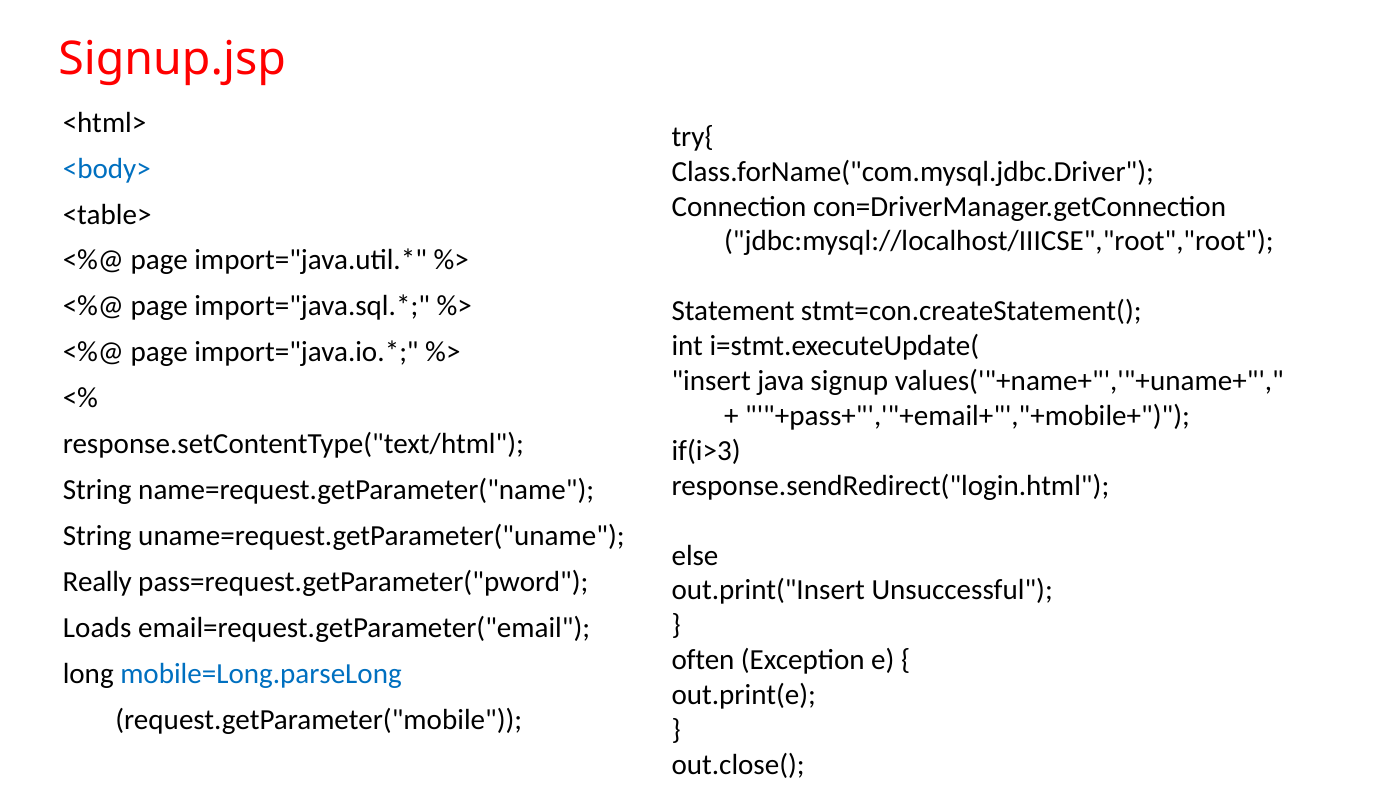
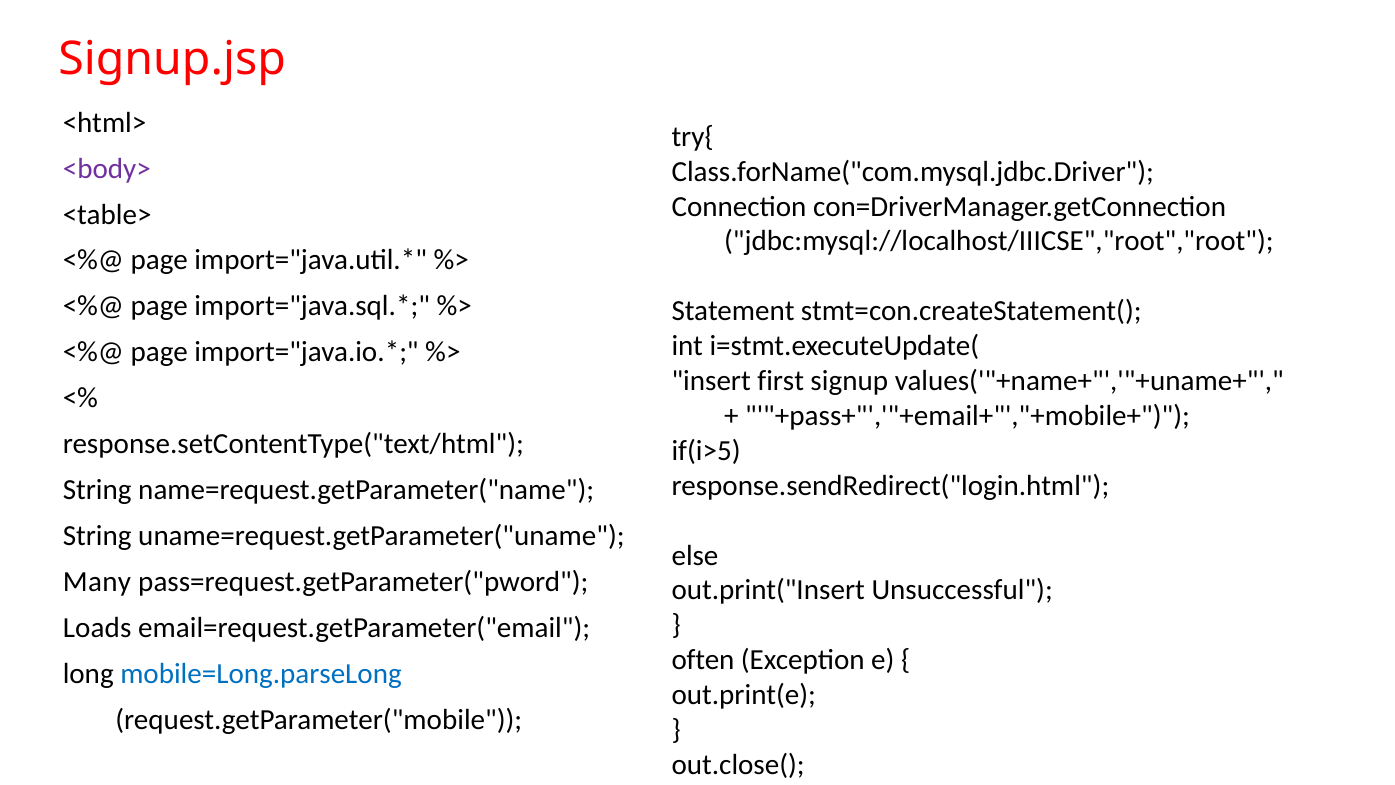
<body> colour: blue -> purple
java: java -> first
if(i>3: if(i>3 -> if(i>5
Really: Really -> Many
